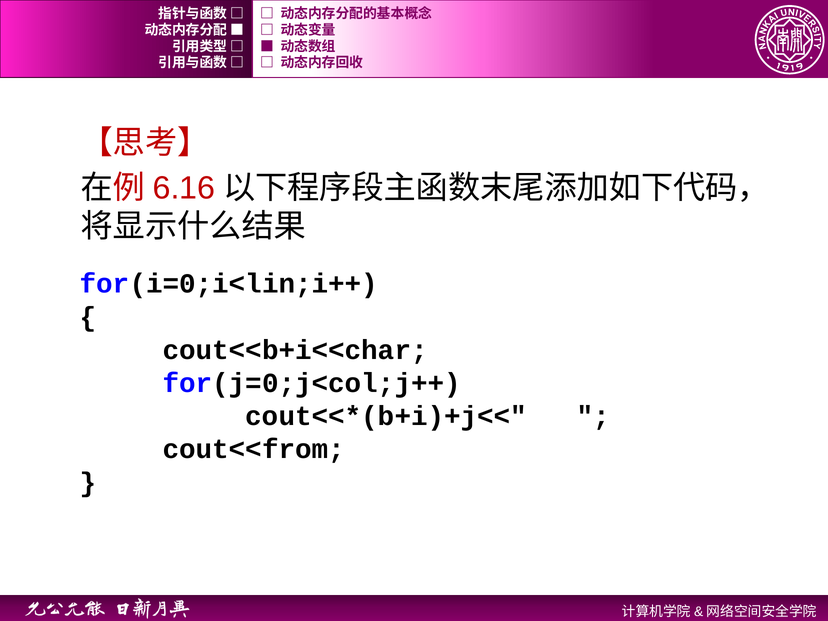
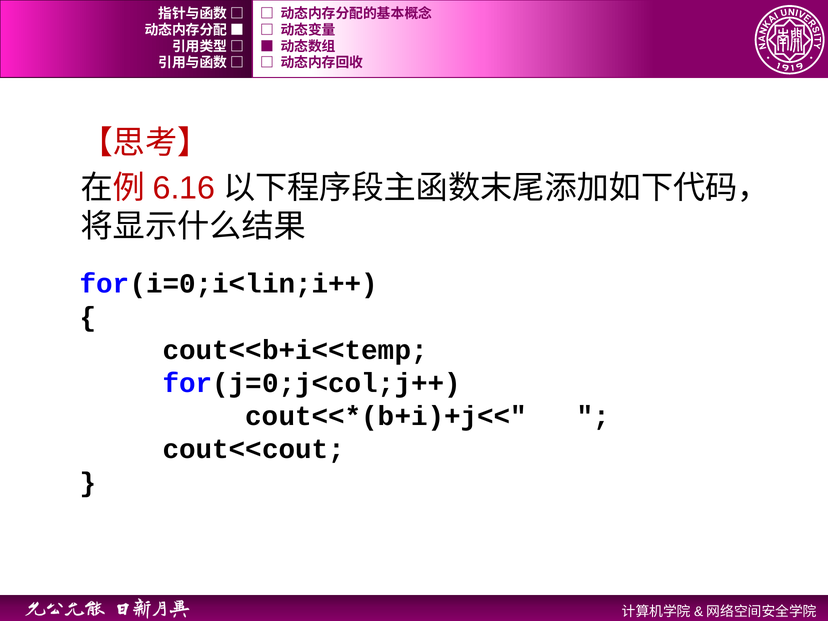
cout<<b+i<<char: cout<<b+i<<char -> cout<<b+i<<temp
cout<<from: cout<<from -> cout<<cout
